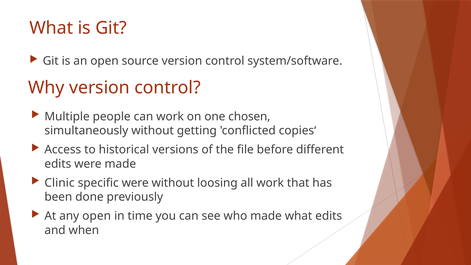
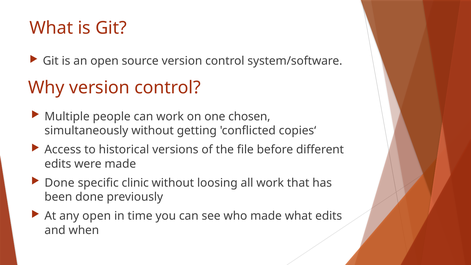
Clinic at (60, 183): Clinic -> Done
specific were: were -> clinic
